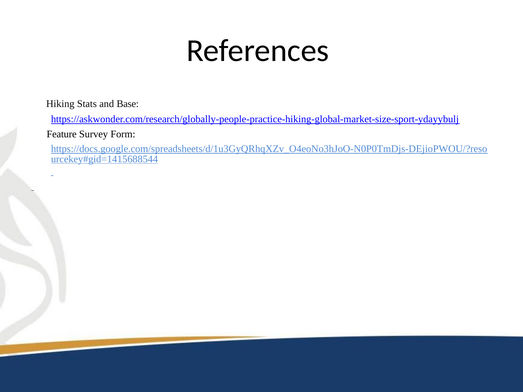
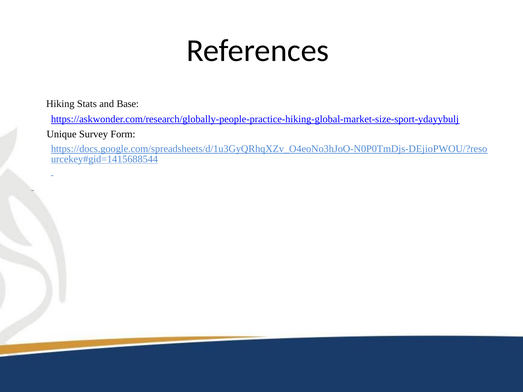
Feature: Feature -> Unique
